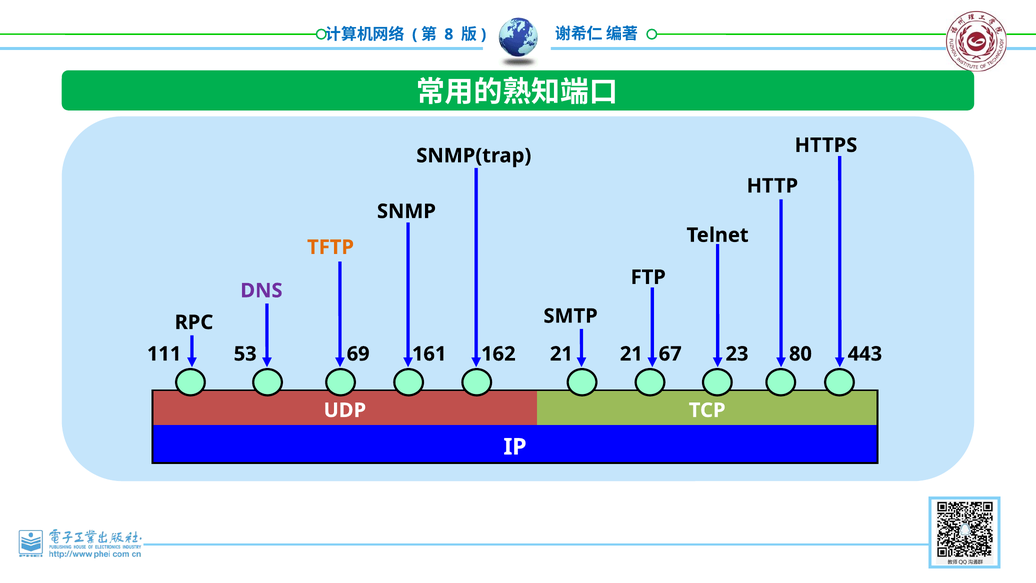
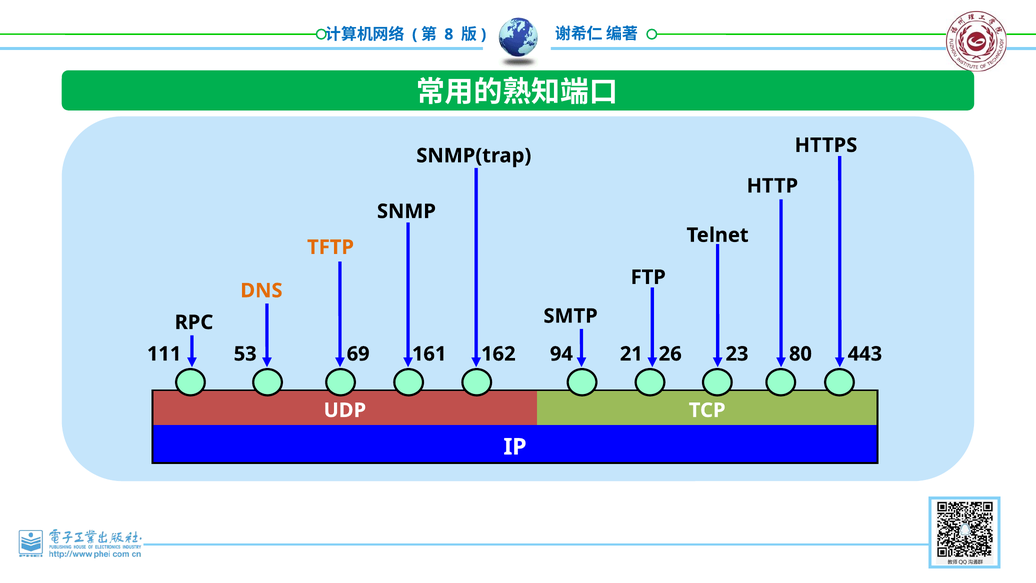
DNS colour: purple -> orange
69 21: 21 -> 94
67: 67 -> 26
